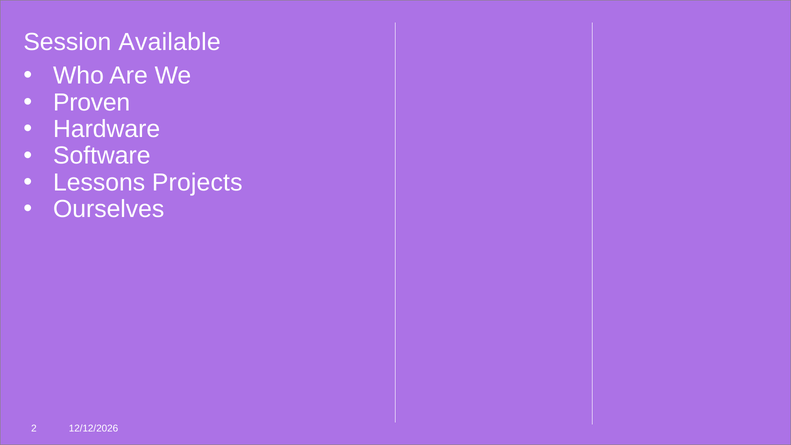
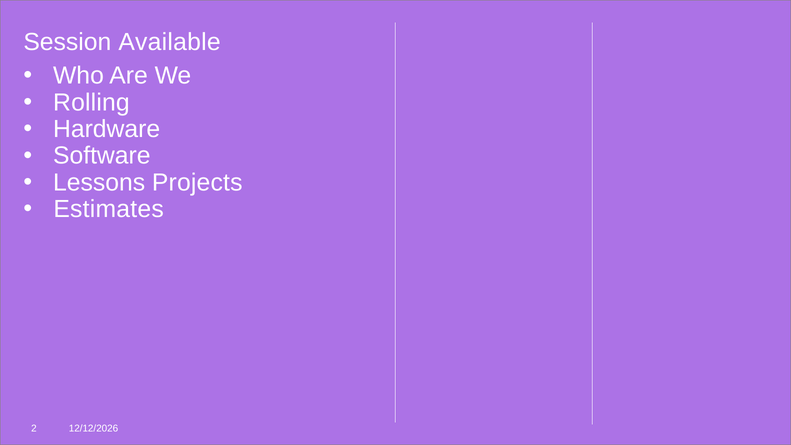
Proven: Proven -> Rolling
Ourselves: Ourselves -> Estimates
